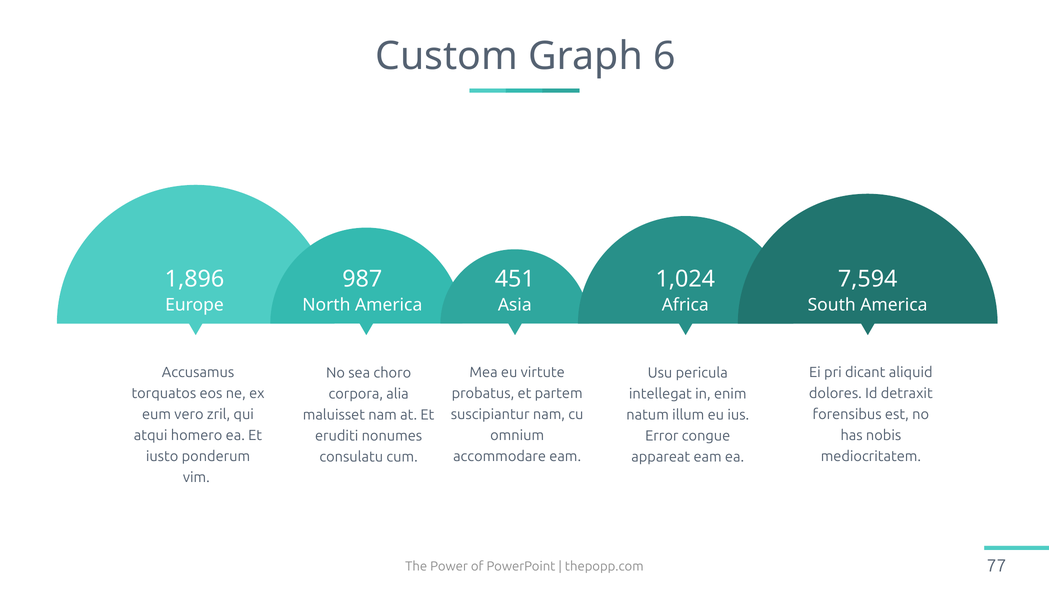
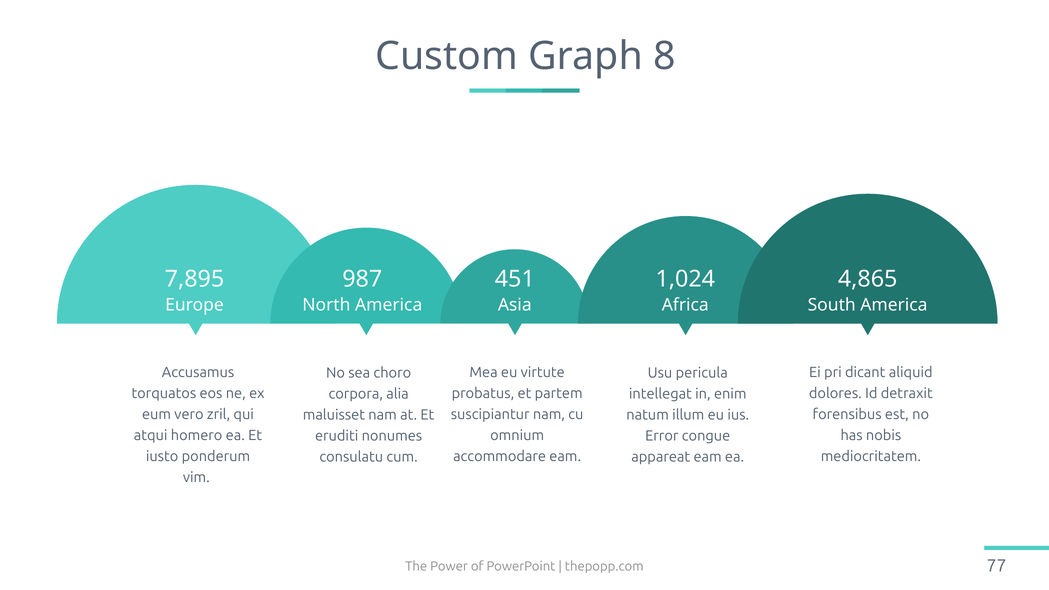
6: 6 -> 8
1,896: 1,896 -> 7,895
7,594: 7,594 -> 4,865
